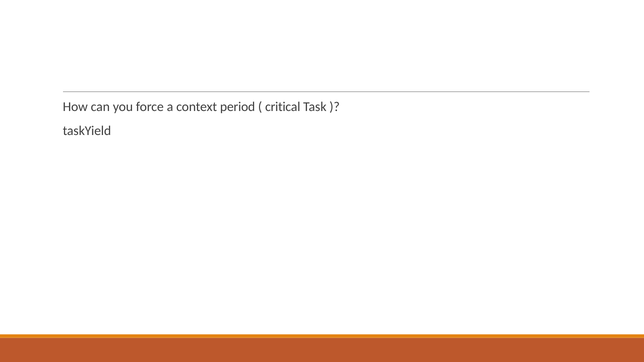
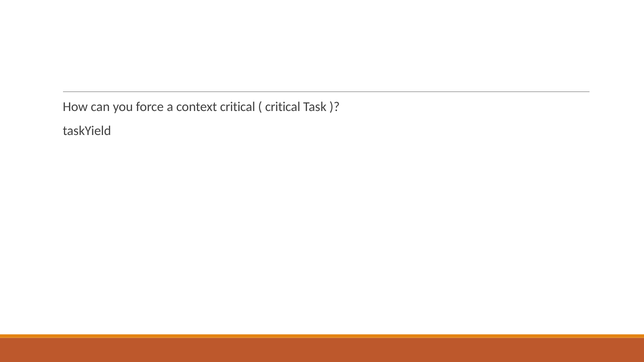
context period: period -> critical
